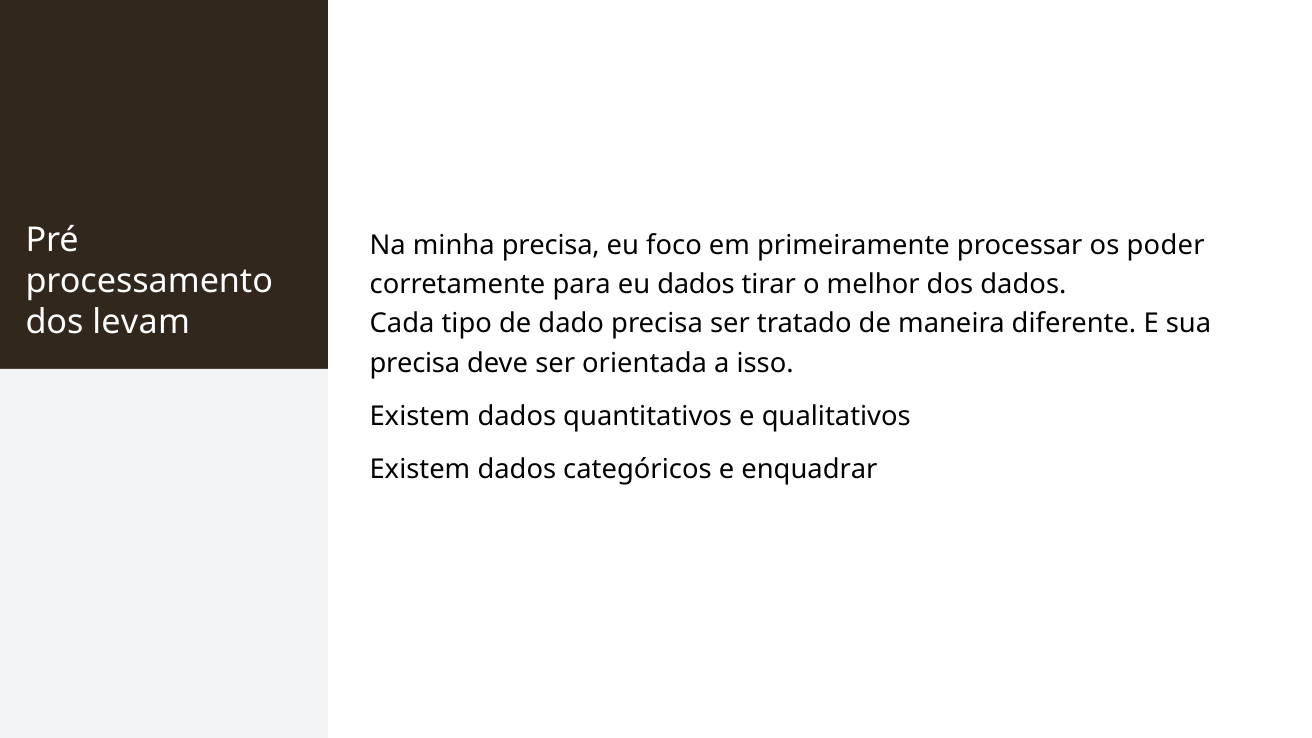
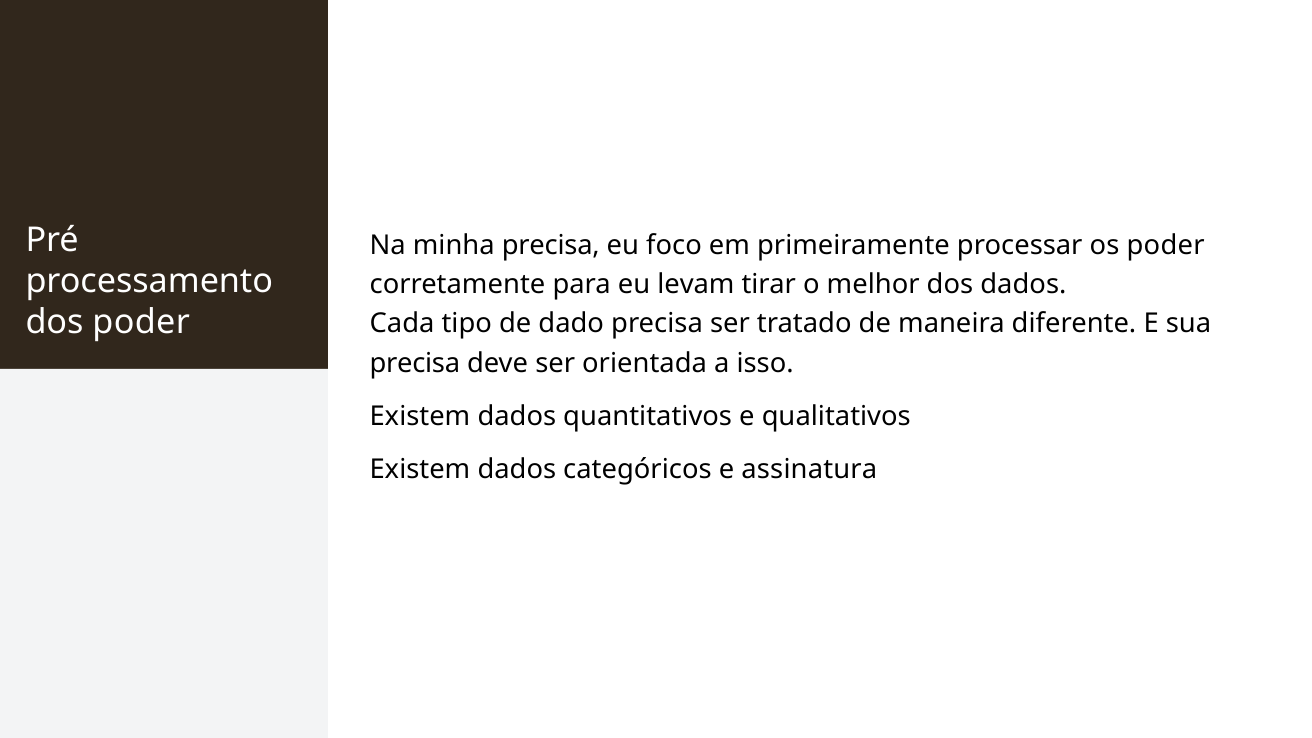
eu dados: dados -> levam
dos levam: levam -> poder
enquadrar: enquadrar -> assinatura
